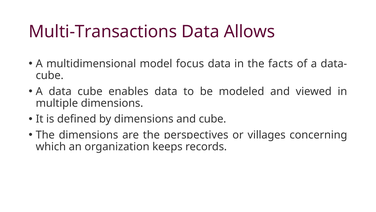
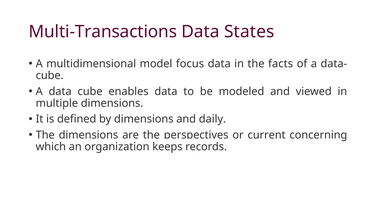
Allows: Allows -> States
and cube: cube -> daily
villages: villages -> current
